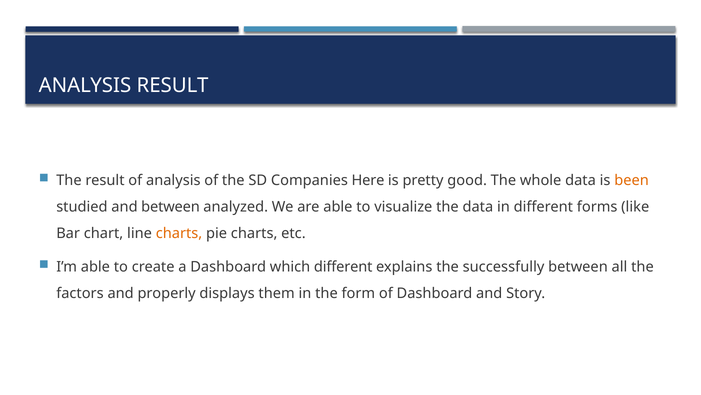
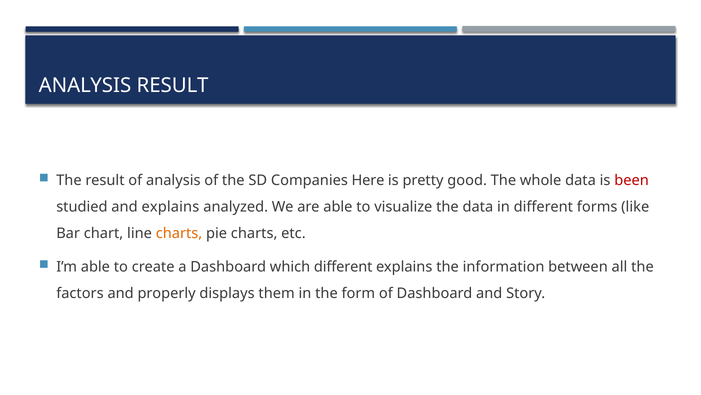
been colour: orange -> red
and between: between -> explains
successfully: successfully -> information
